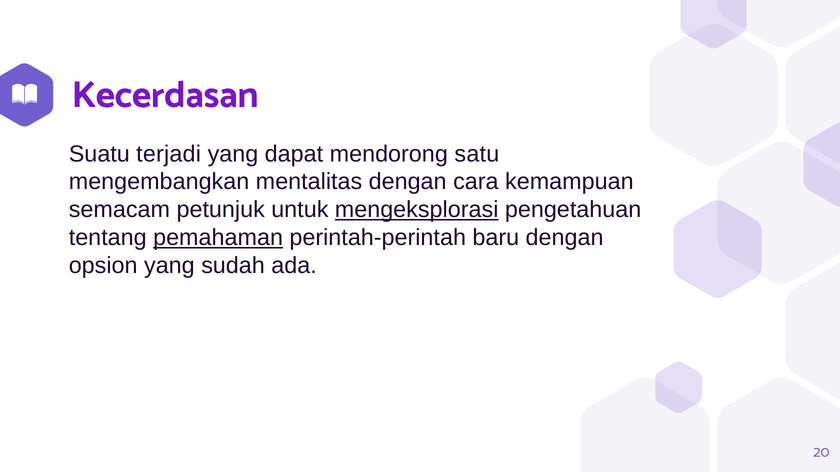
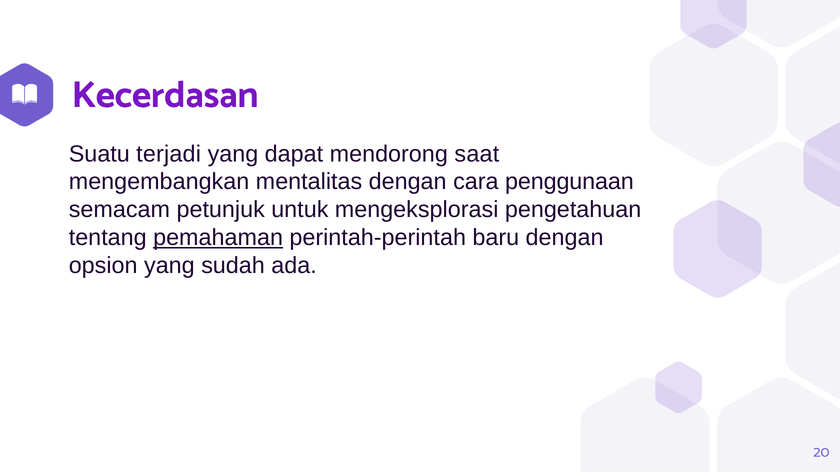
satu: satu -> saat
kemampuan: kemampuan -> penggunaan
mengeksplorasi underline: present -> none
